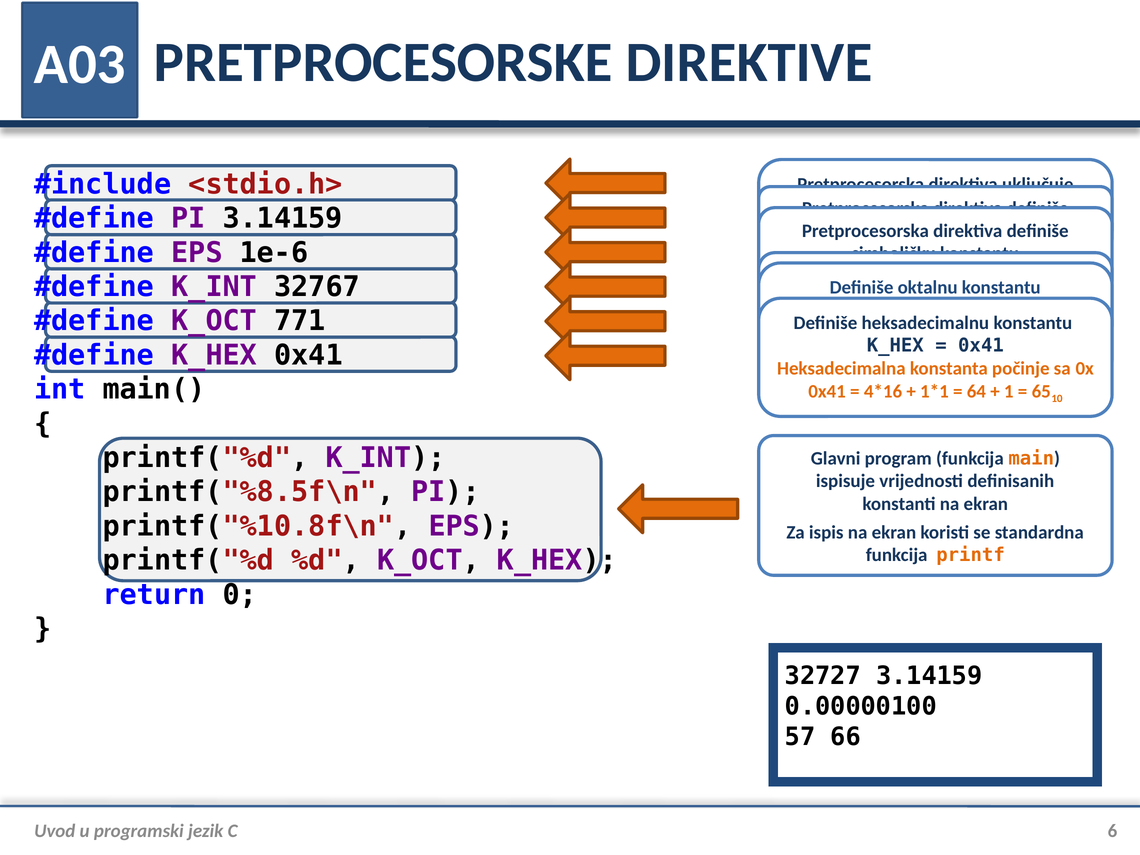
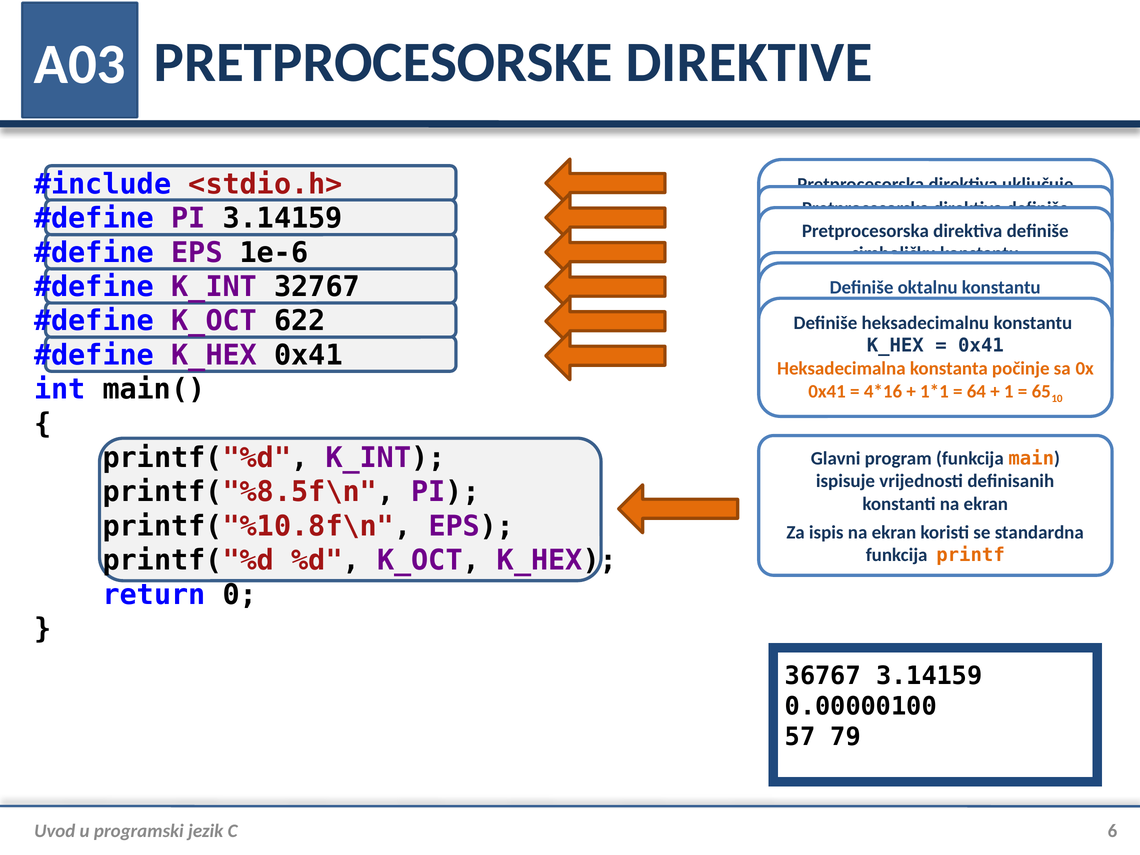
771: 771 -> 622
32727: 32727 -> 36767
66: 66 -> 79
